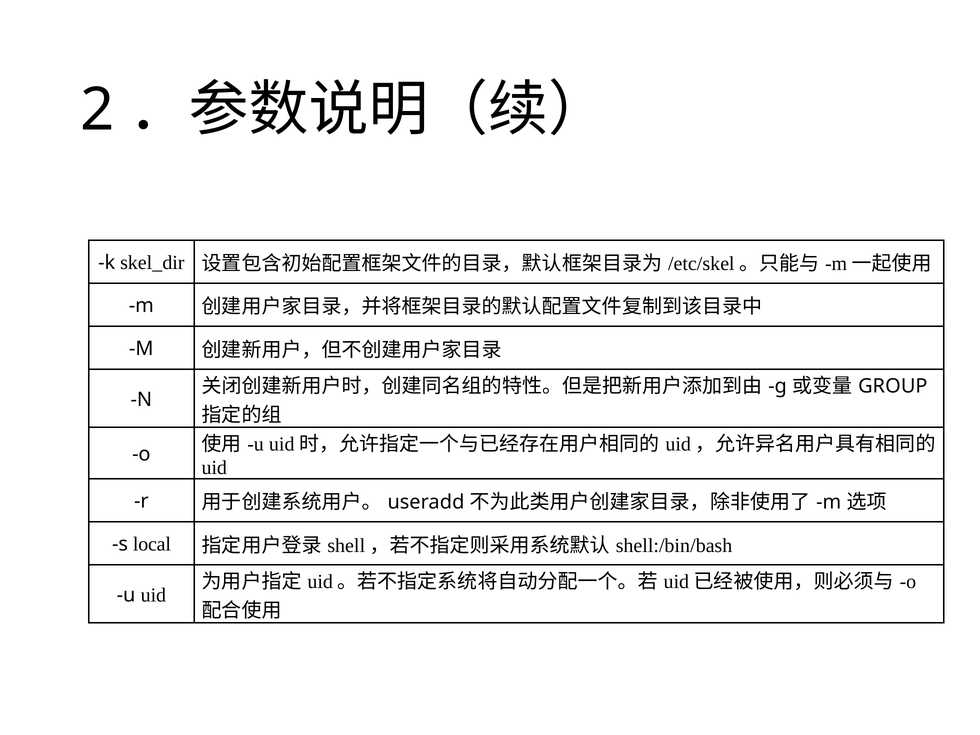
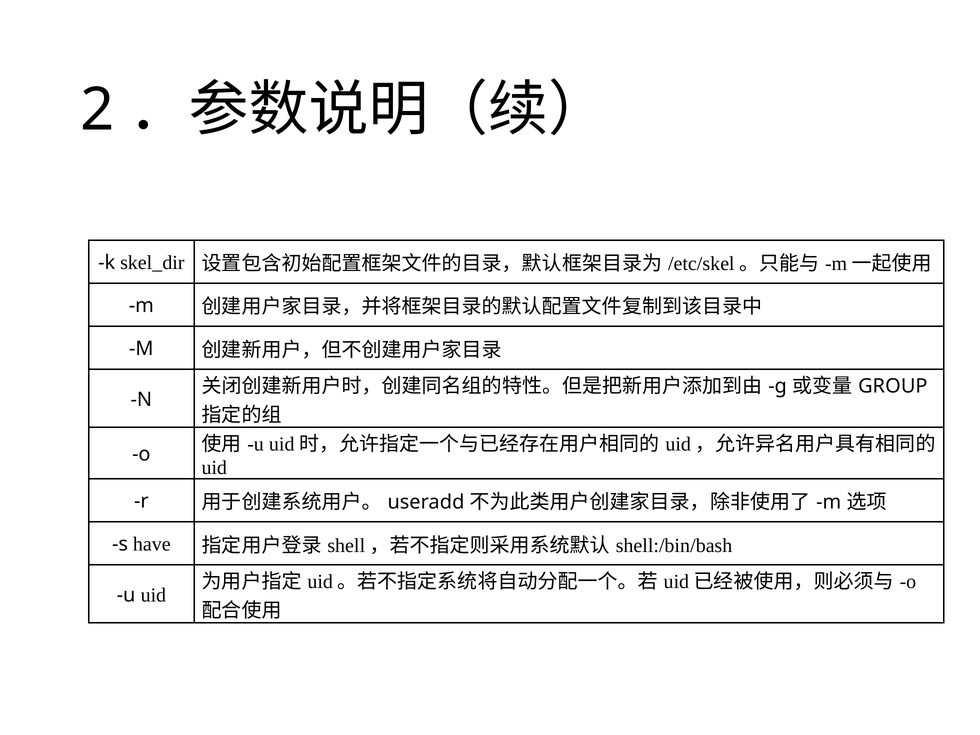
local: local -> have
